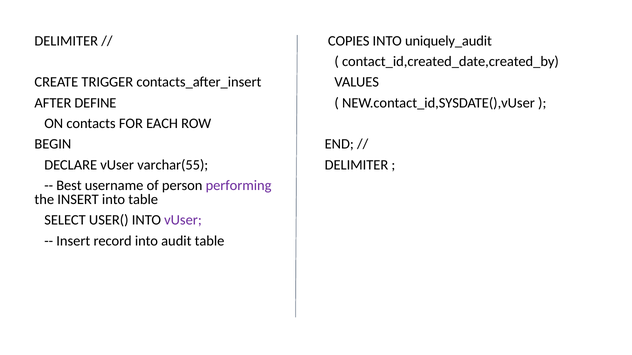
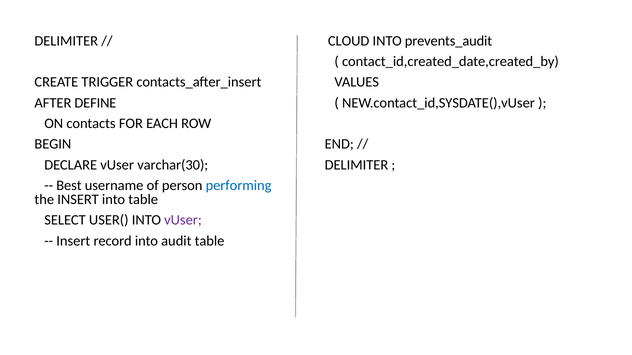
COPIES: COPIES -> CLOUD
uniquely_audit: uniquely_audit -> prevents_audit
varchar(55: varchar(55 -> varchar(30
performing colour: purple -> blue
